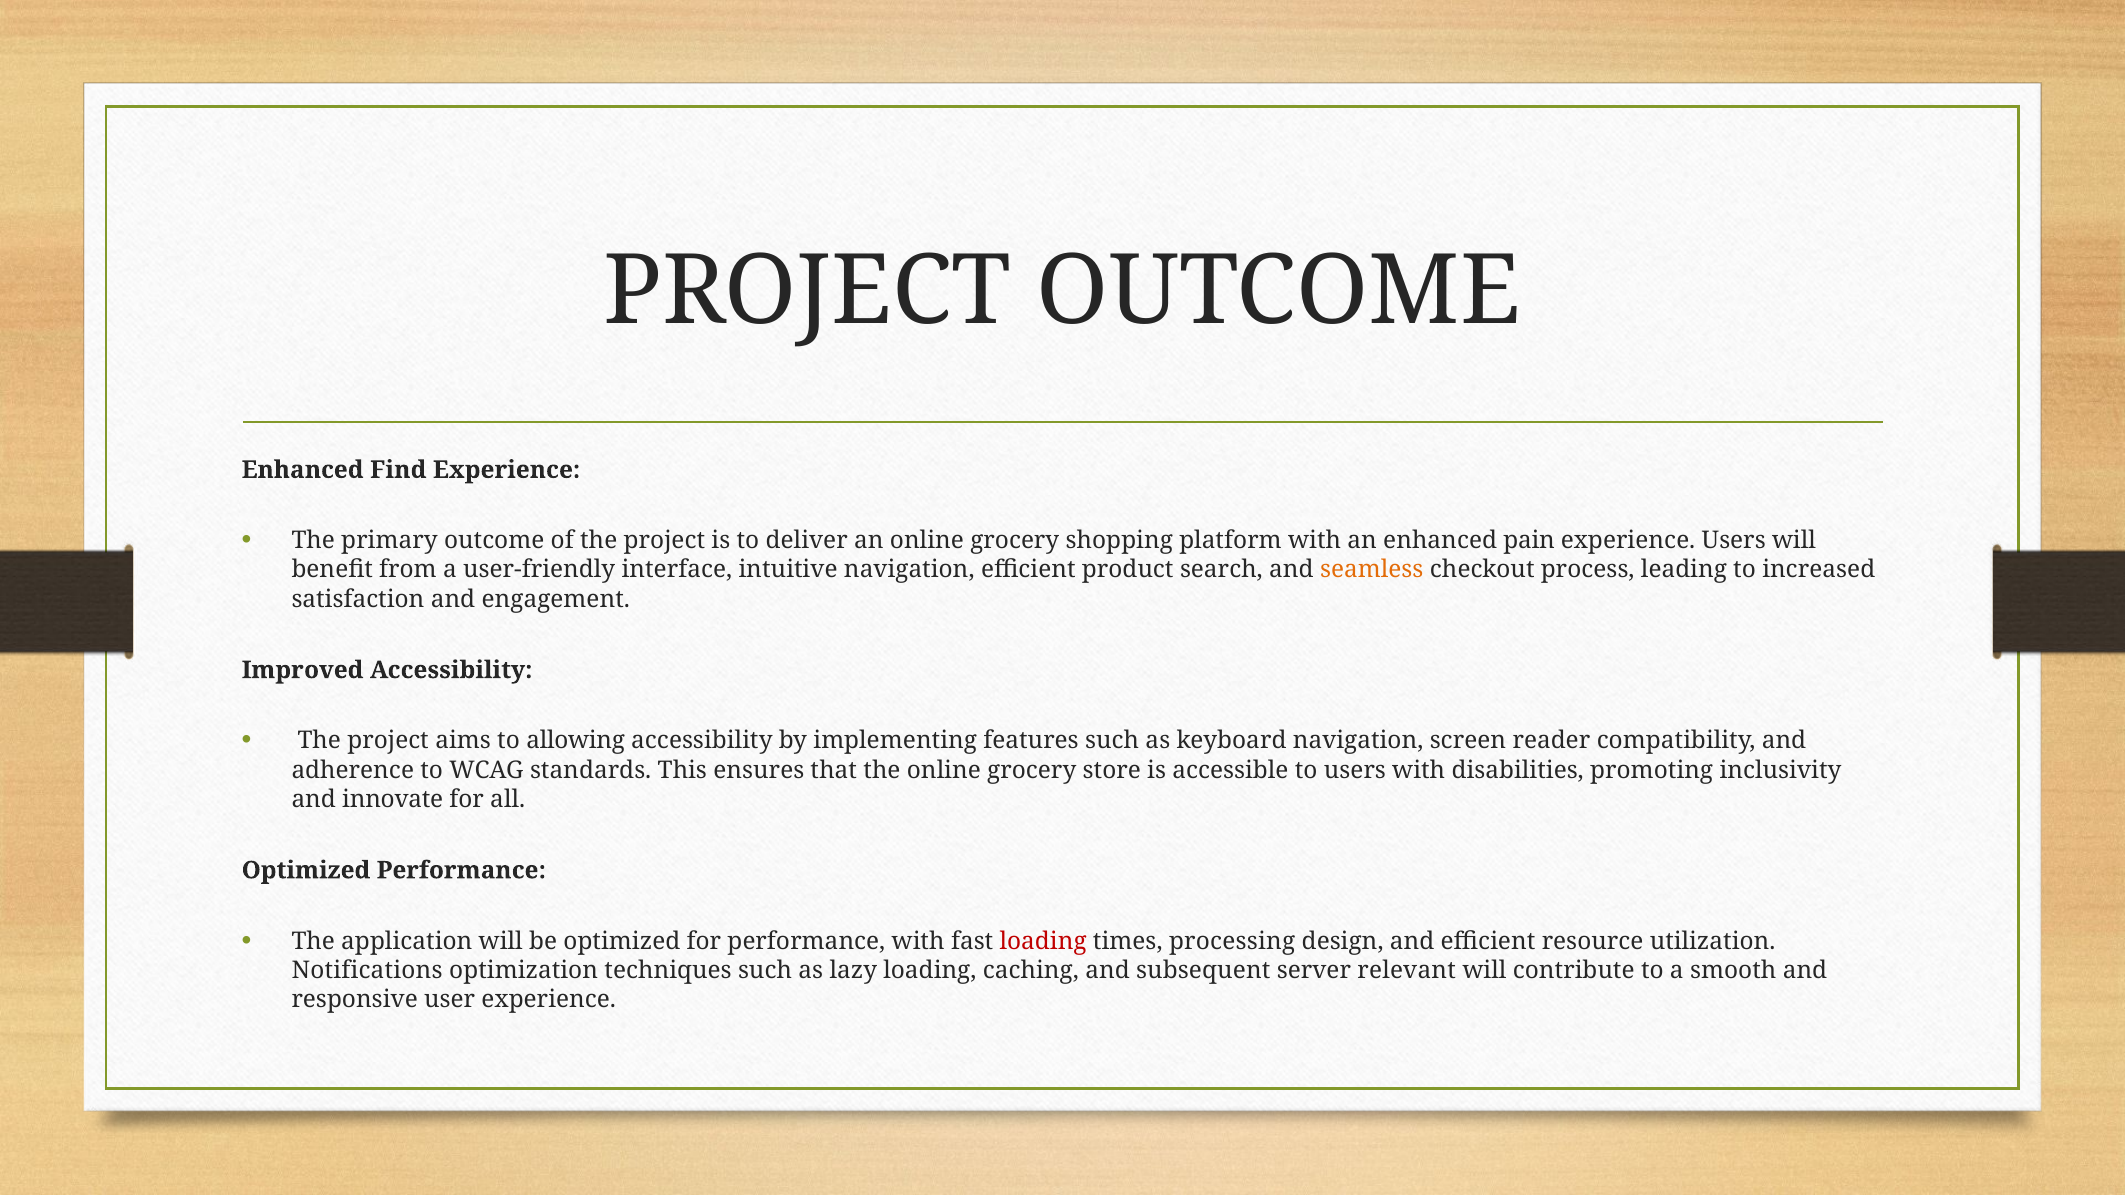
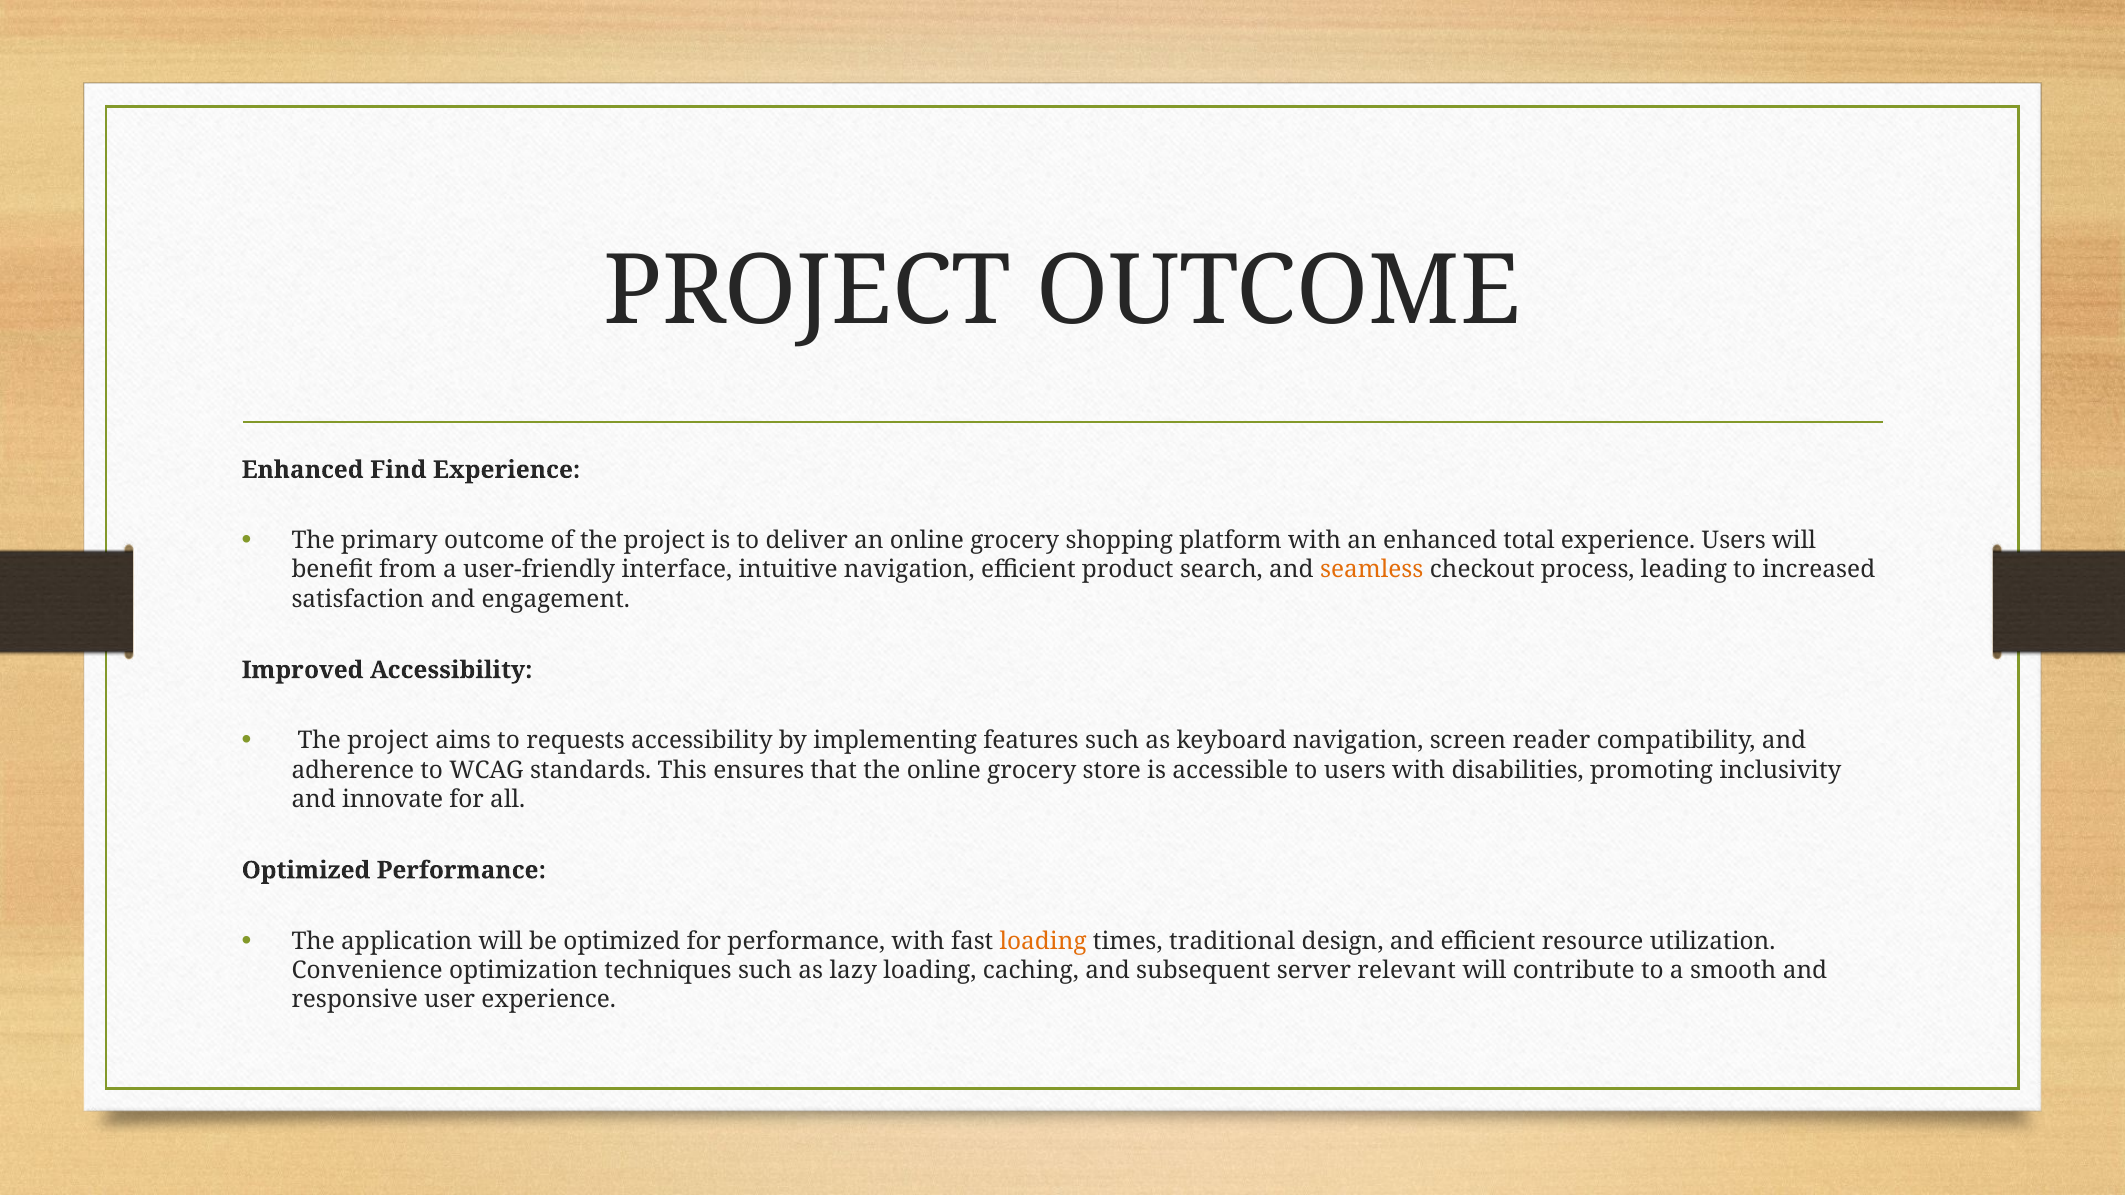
pain: pain -> total
allowing: allowing -> requests
loading at (1043, 941) colour: red -> orange
processing: processing -> traditional
Notifications: Notifications -> Convenience
